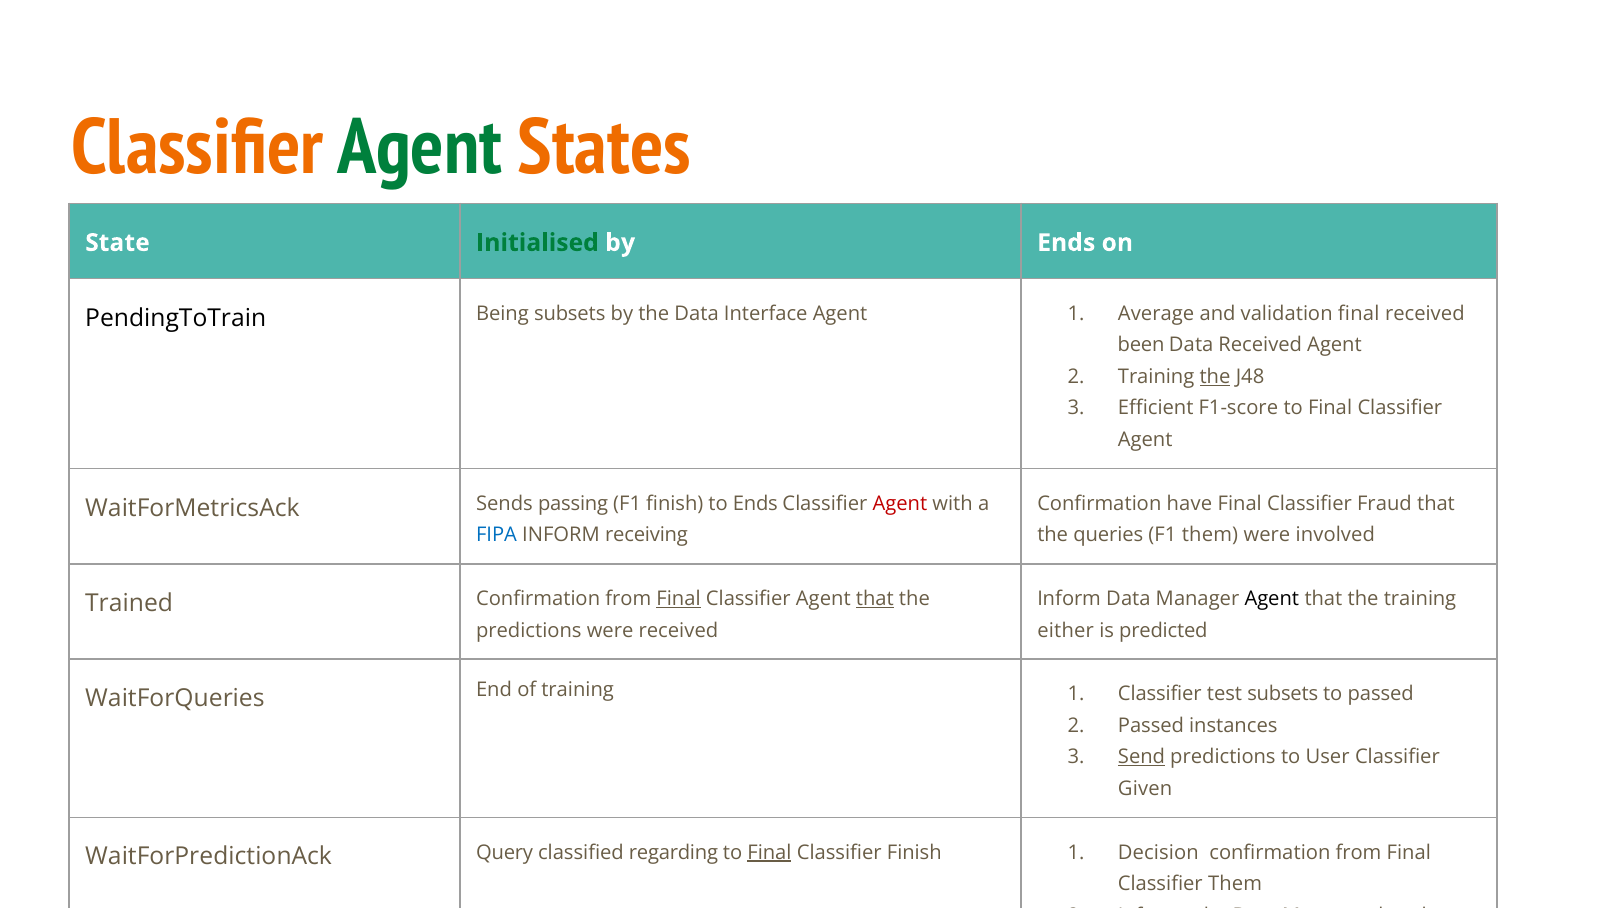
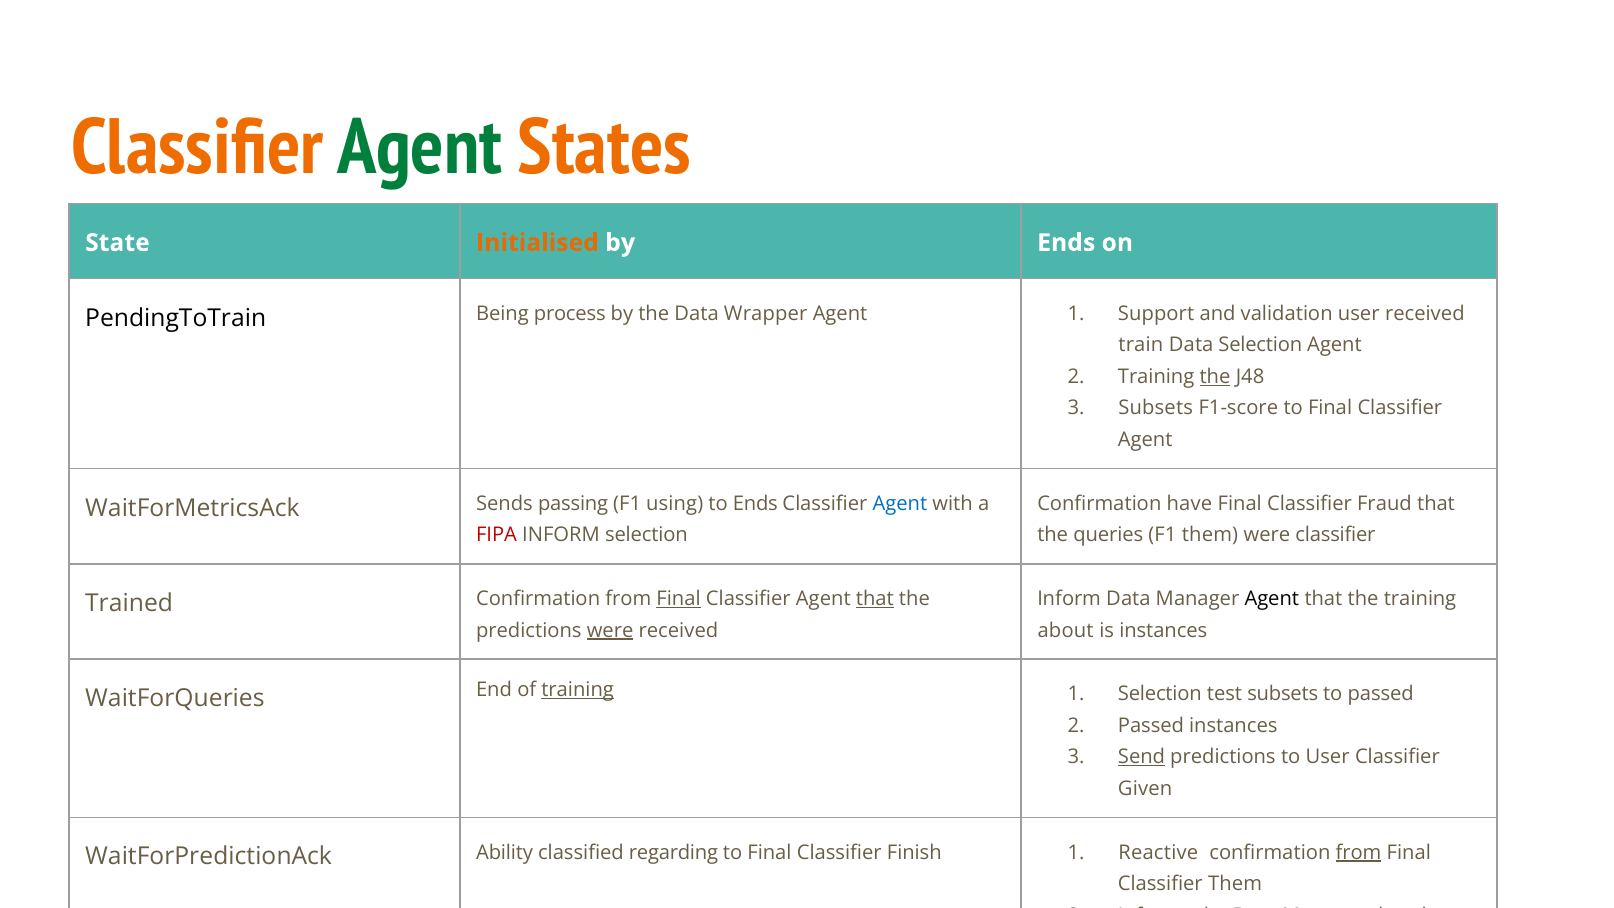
Initialised colour: green -> orange
Being subsets: subsets -> process
Interface: Interface -> Wrapper
Average: Average -> Support
validation final: final -> user
been at (1141, 345): been -> train
Data Received: Received -> Selection
Efficient at (1156, 408): Efficient -> Subsets
F1 finish: finish -> using
Agent at (900, 504) colour: red -> blue
FIPA colour: blue -> red
INFORM receiving: receiving -> selection
were involved: involved -> classifier
were at (610, 630) underline: none -> present
either: either -> about
is predicted: predicted -> instances
training at (578, 690) underline: none -> present
Classifier at (1160, 694): Classifier -> Selection
Query: Query -> Ability
Final at (769, 852) underline: present -> none
Decision: Decision -> Reactive
from at (1358, 852) underline: none -> present
